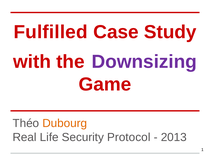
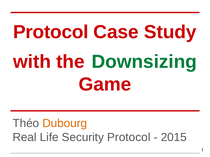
Fulfilled at (51, 32): Fulfilled -> Protocol
Downsizing colour: purple -> green
2013: 2013 -> 2015
